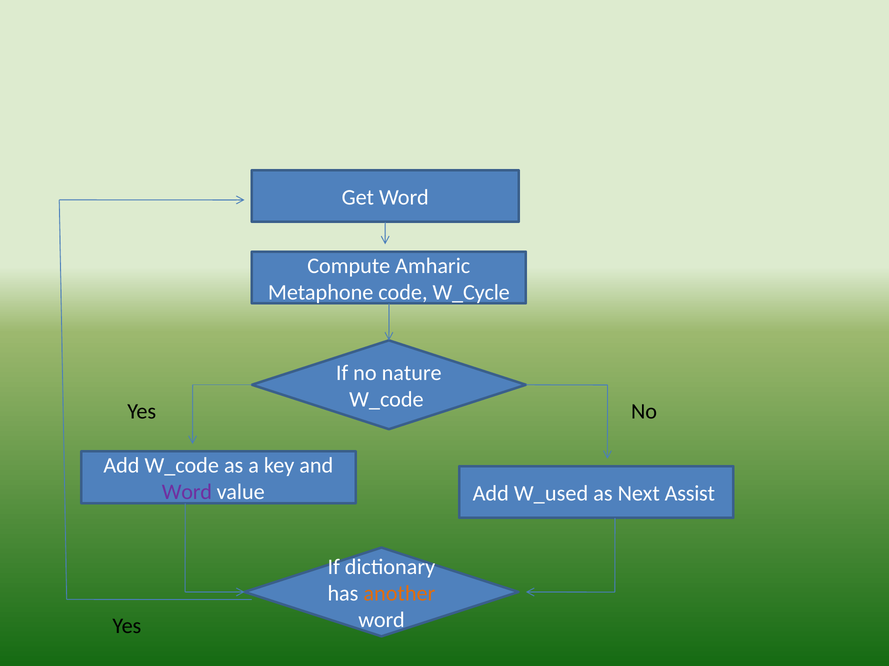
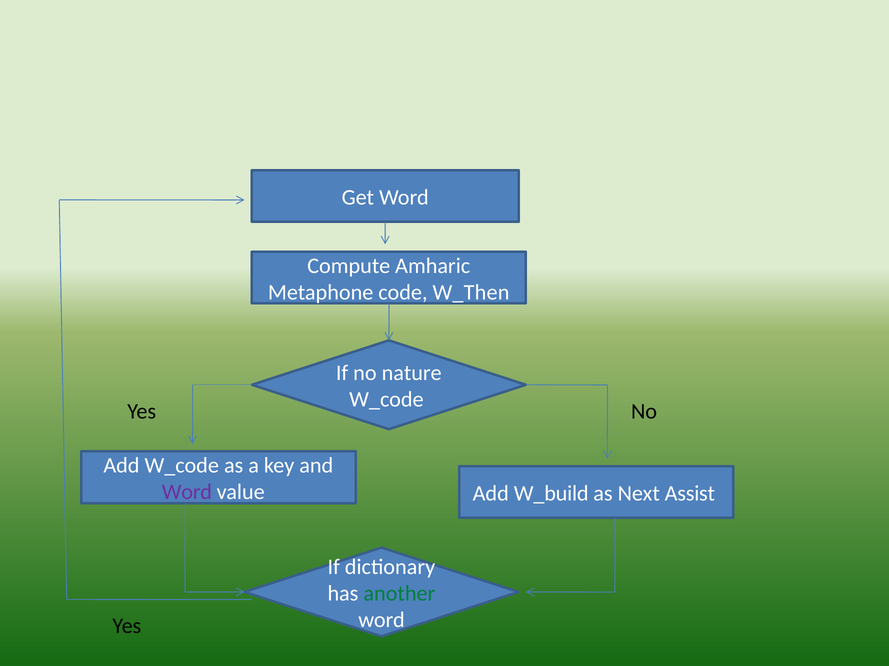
W_Cycle: W_Cycle -> W_Then
W_used: W_used -> W_build
another colour: orange -> green
